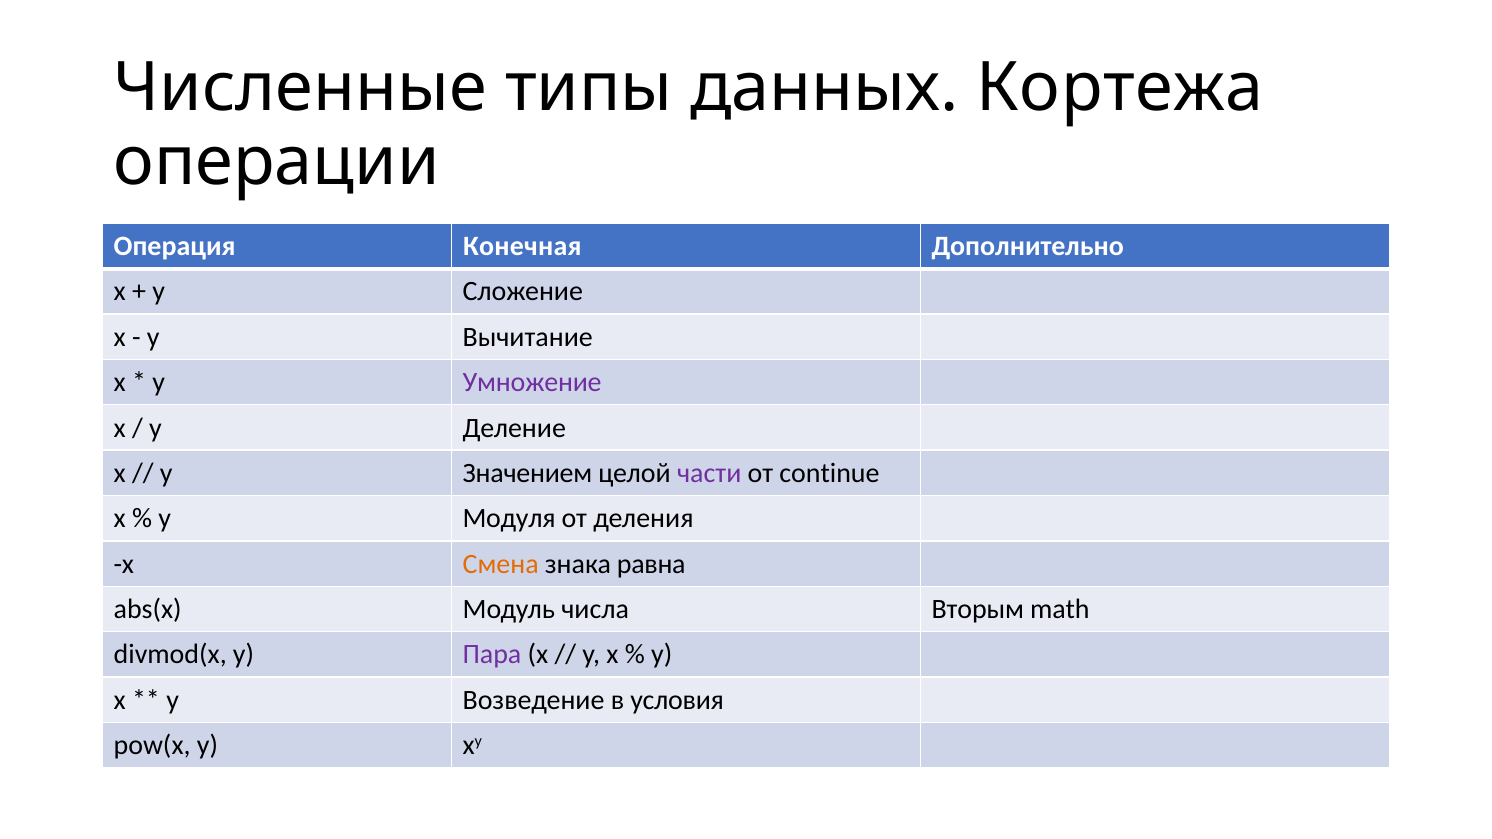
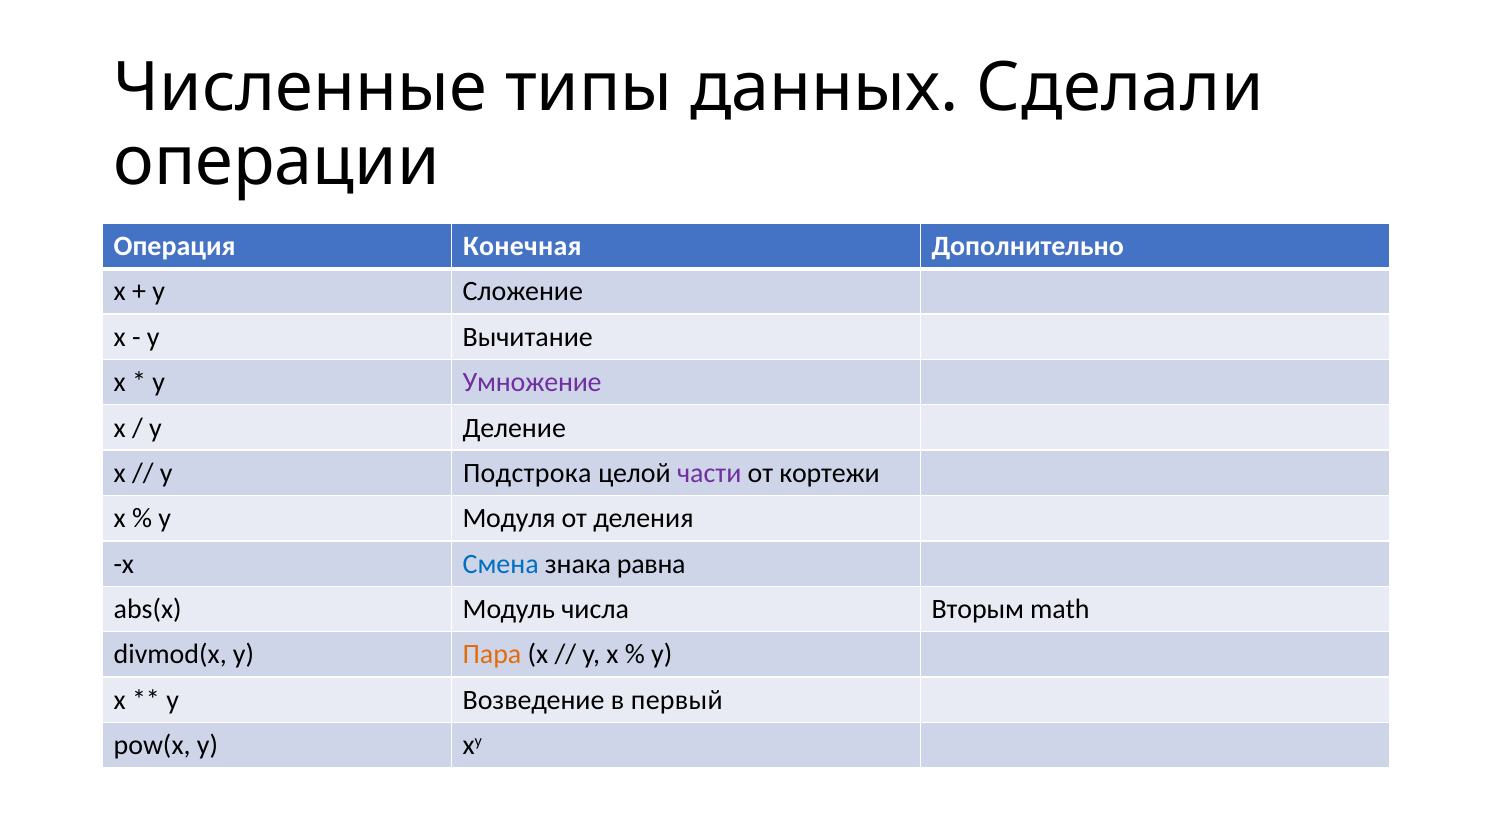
Кортежа: Кортежа -> Сделали
Значением: Значением -> Подстрока
continue: continue -> кортежи
Смена colour: orange -> blue
Пара colour: purple -> orange
условия: условия -> первый
